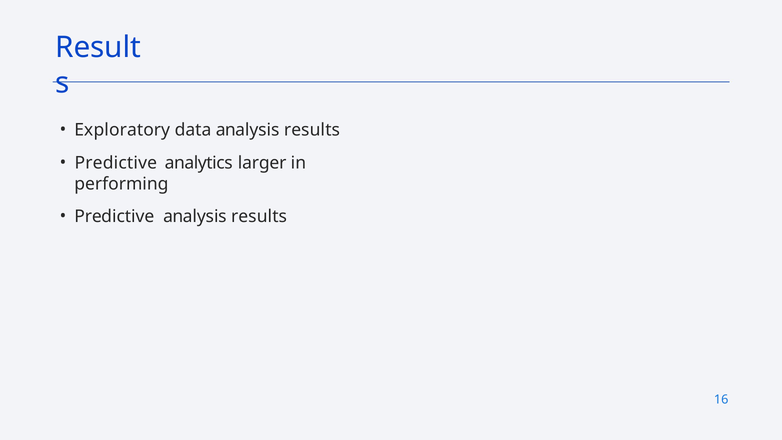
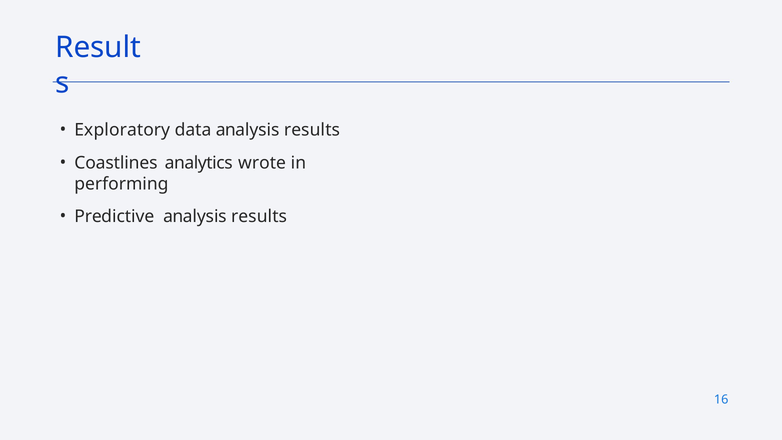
Predictive at (116, 163): Predictive -> Coastlines
larger: larger -> wrote
